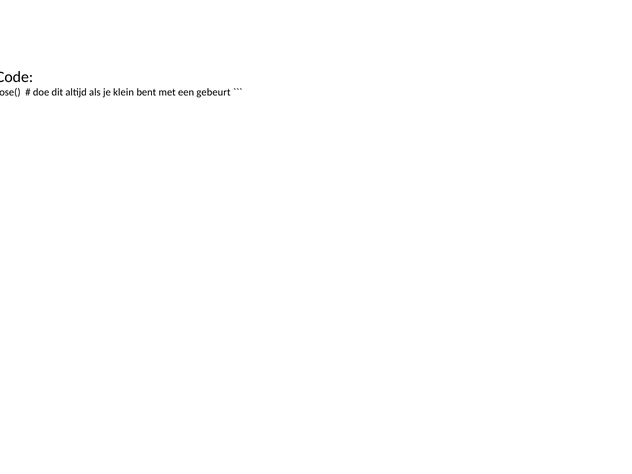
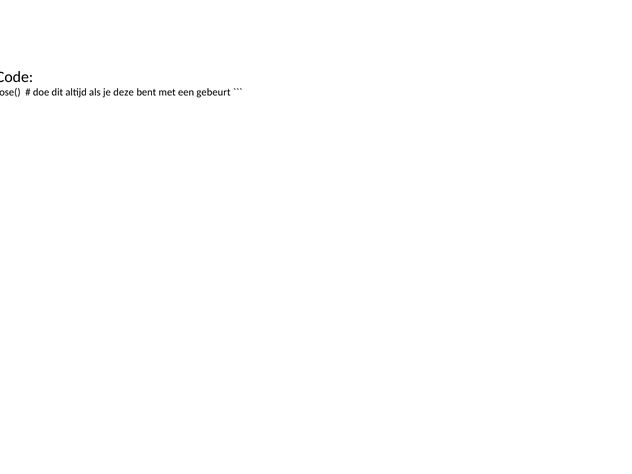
klein: klein -> deze
